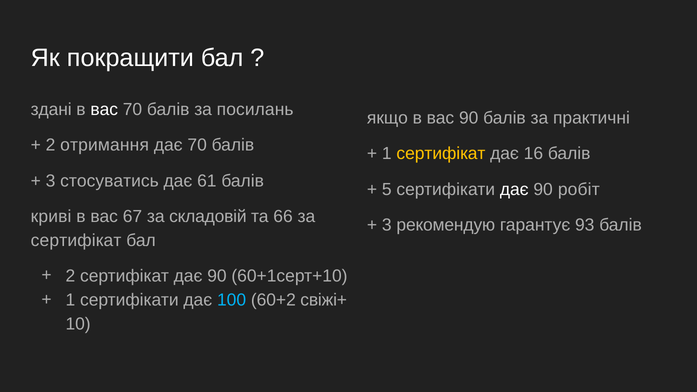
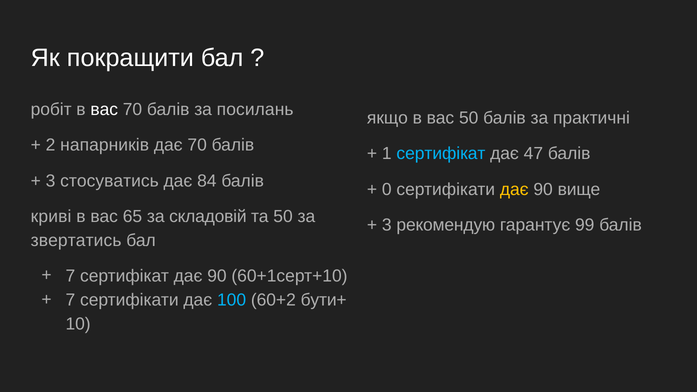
здані: здані -> робіт
вас 90: 90 -> 50
отримання: отримання -> напарників
сертифікат at (441, 154) colour: yellow -> light blue
16: 16 -> 47
61: 61 -> 84
5: 5 -> 0
дає at (514, 189) colour: white -> yellow
робіт: робіт -> вище
67: 67 -> 65
та 66: 66 -> 50
93: 93 -> 99
сертифікат at (76, 241): сертифікат -> звертатись
2 at (70, 276): 2 -> 7
1 at (70, 300): 1 -> 7
свіжі+: свіжі+ -> бути+
